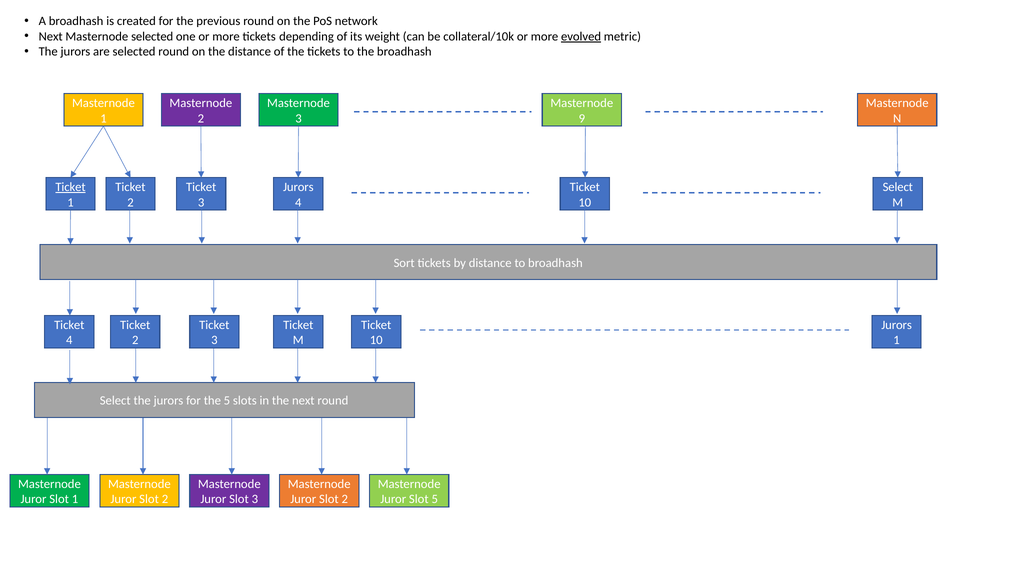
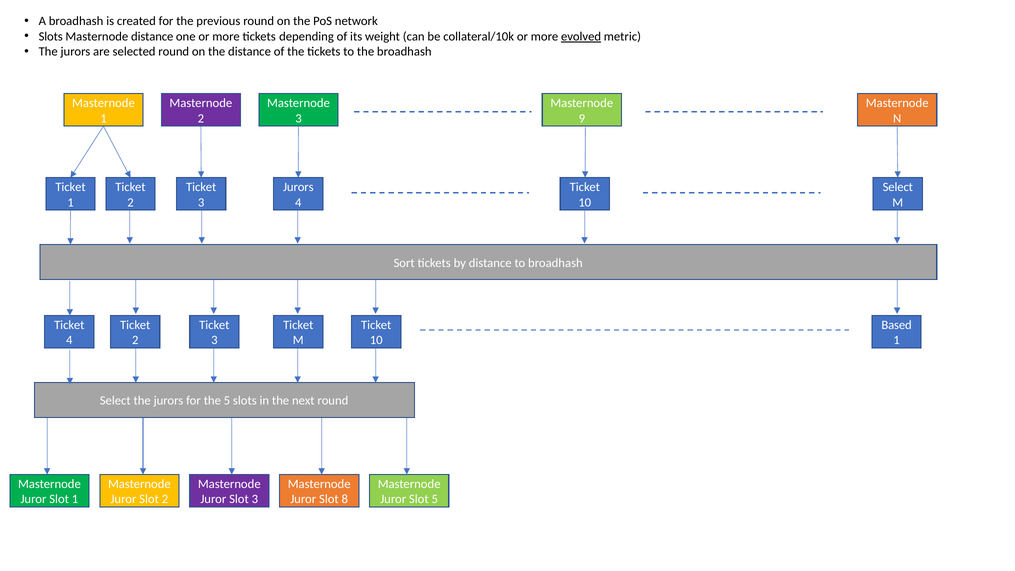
Next at (51, 36): Next -> Slots
Masternode selected: selected -> distance
Ticket at (71, 187) underline: present -> none
Jurors at (897, 325): Jurors -> Based
2 at (345, 499): 2 -> 8
